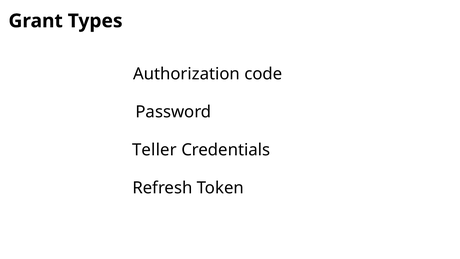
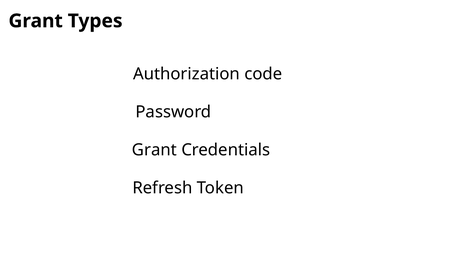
Teller at (154, 150): Teller -> Grant
